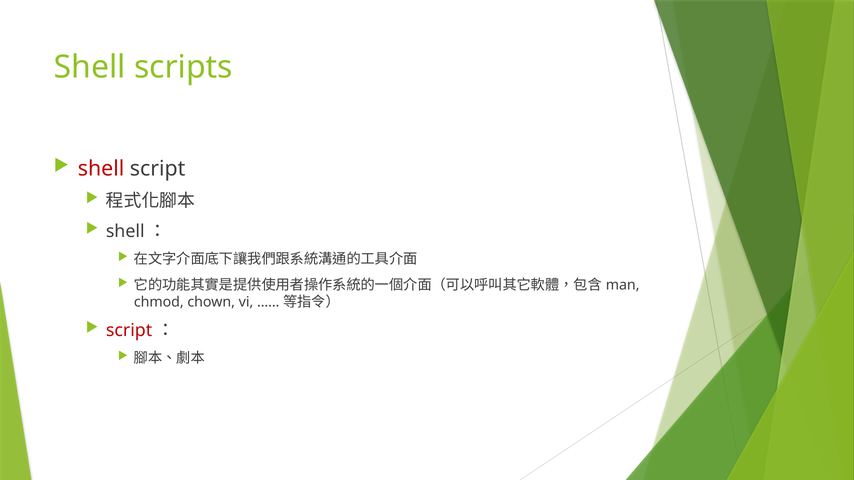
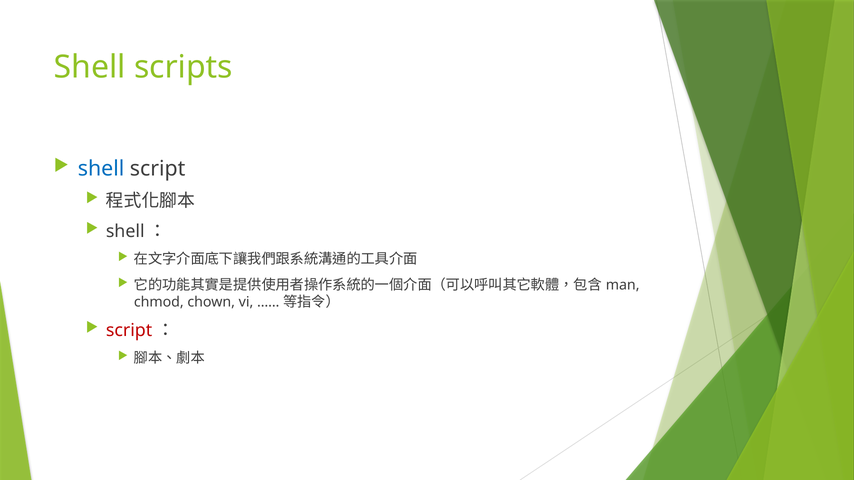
shell at (101, 169) colour: red -> blue
